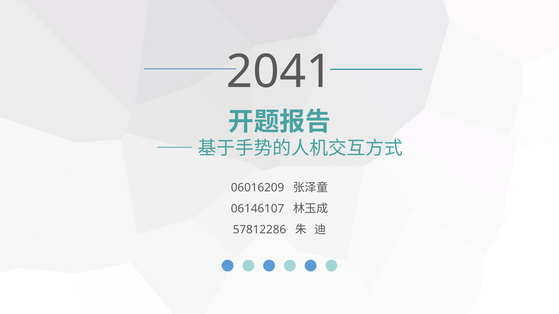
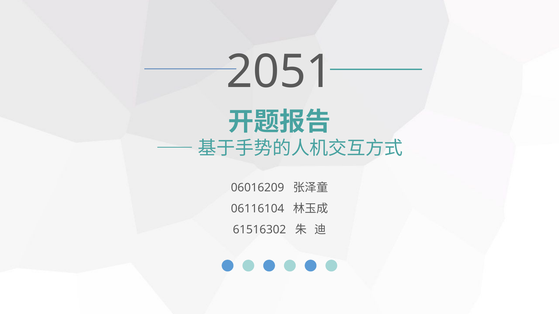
2041: 2041 -> 2051
06146107: 06146107 -> 06116104
57812286: 57812286 -> 61516302
